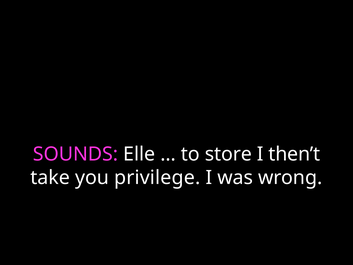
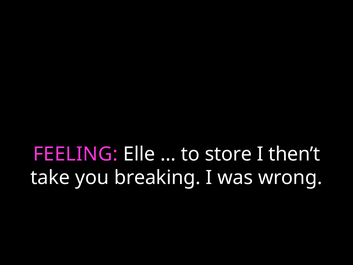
SOUNDS: SOUNDS -> FEELING
privilege: privilege -> breaking
